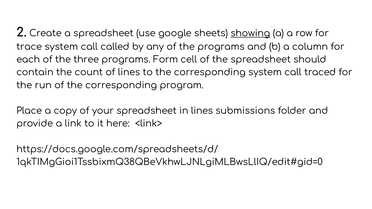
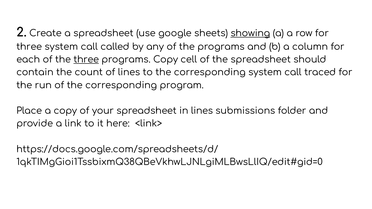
trace at (29, 47): trace -> three
three at (86, 60) underline: none -> present
programs Form: Form -> Copy
